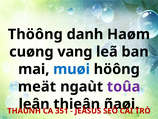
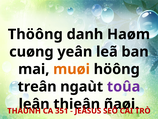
vang: vang -> yeân
muøi colour: blue -> orange
meät: meät -> treân
